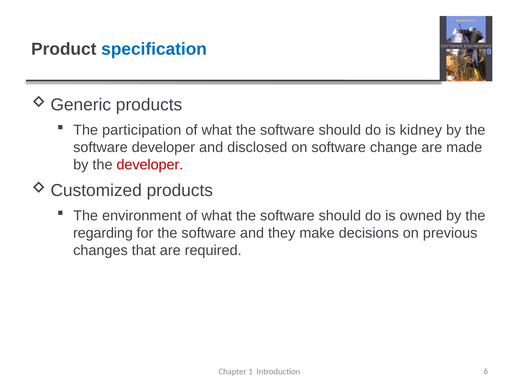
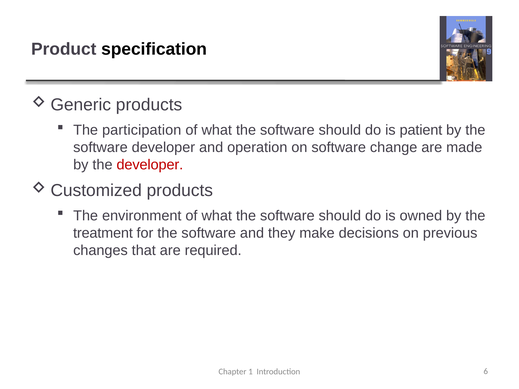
specification colour: blue -> black
kidney: kidney -> patient
disclosed: disclosed -> operation
regarding: regarding -> treatment
